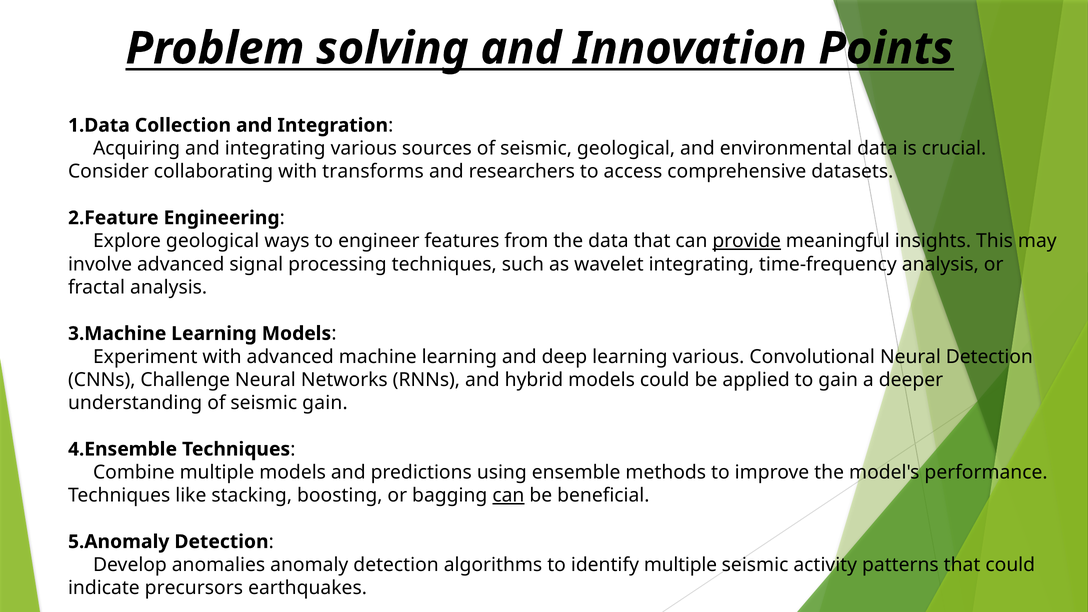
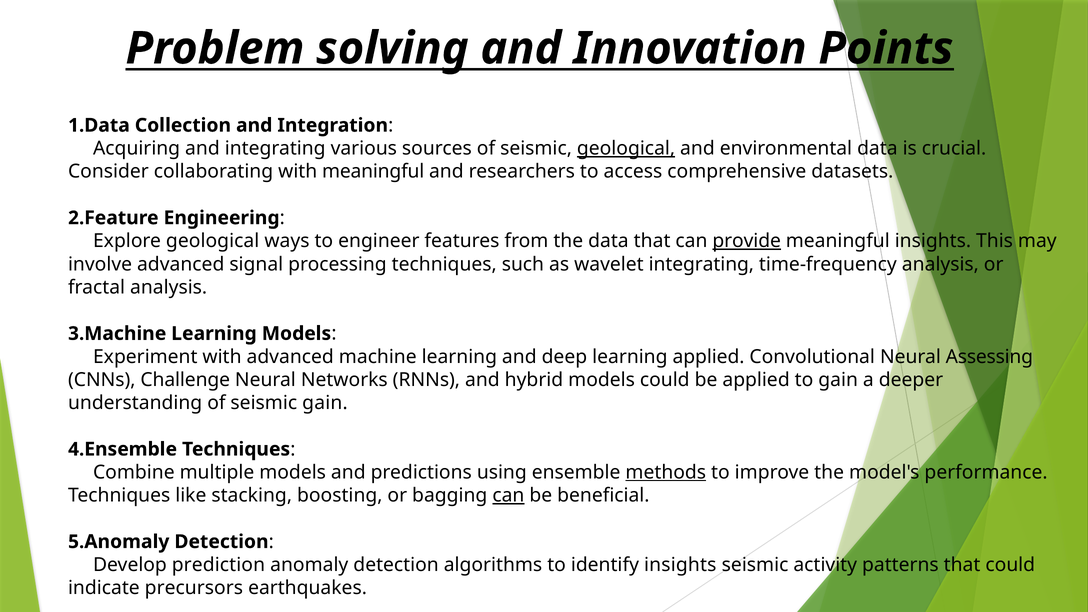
geological at (626, 148) underline: none -> present
with transforms: transforms -> meaningful
learning various: various -> applied
Neural Detection: Detection -> Assessing
methods underline: none -> present
anomalies: anomalies -> prediction
identify multiple: multiple -> insights
